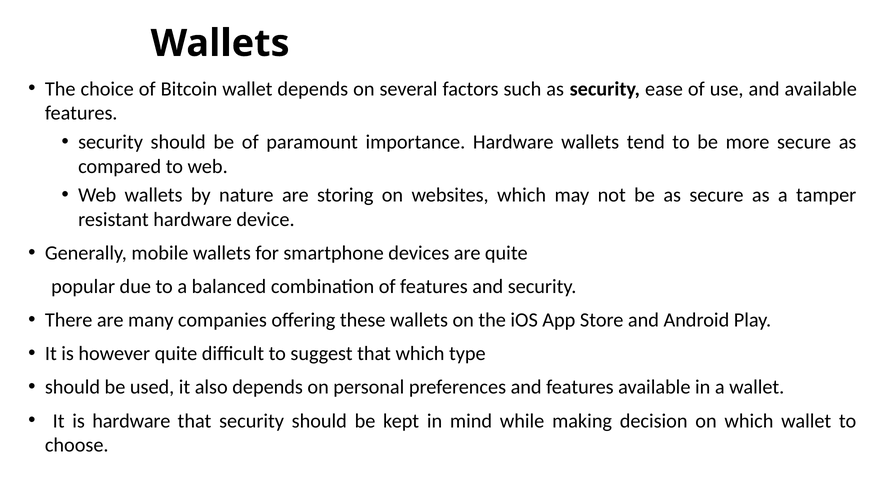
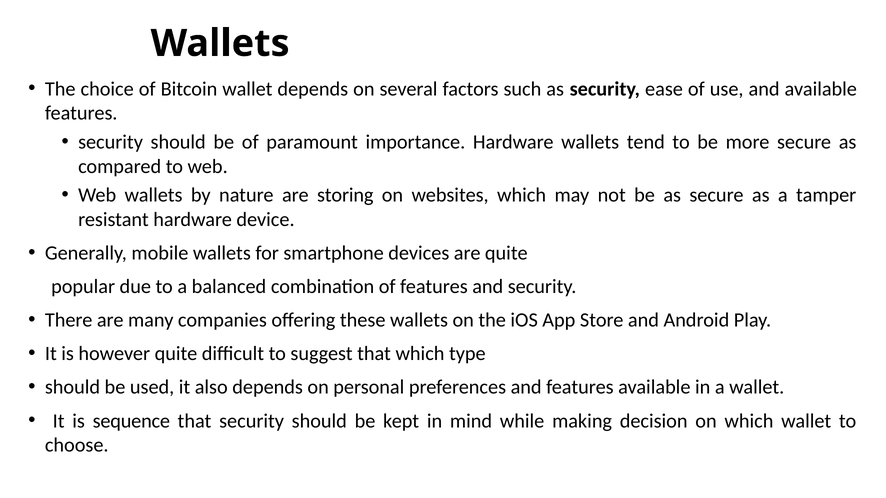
is hardware: hardware -> sequence
